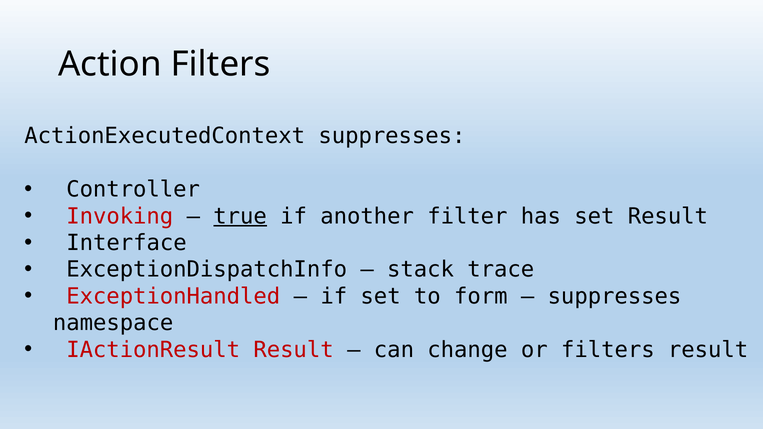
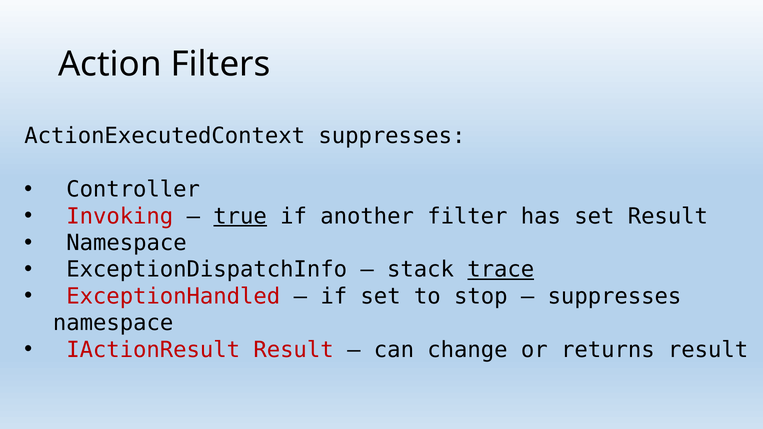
Interface at (126, 243): Interface -> Namespace
trace underline: none -> present
form: form -> stop
or filters: filters -> returns
